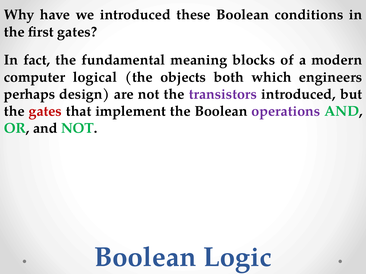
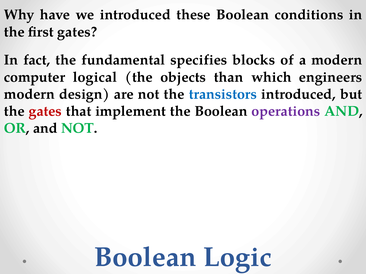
meaning: meaning -> specifies
both: both -> than
perhaps at (29, 94): perhaps -> modern
transistors colour: purple -> blue
